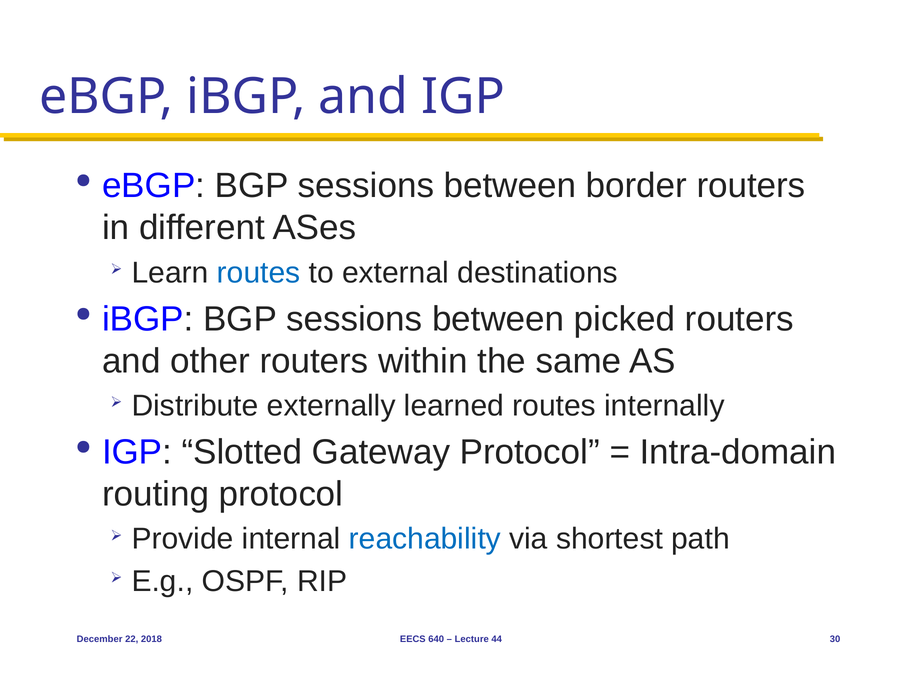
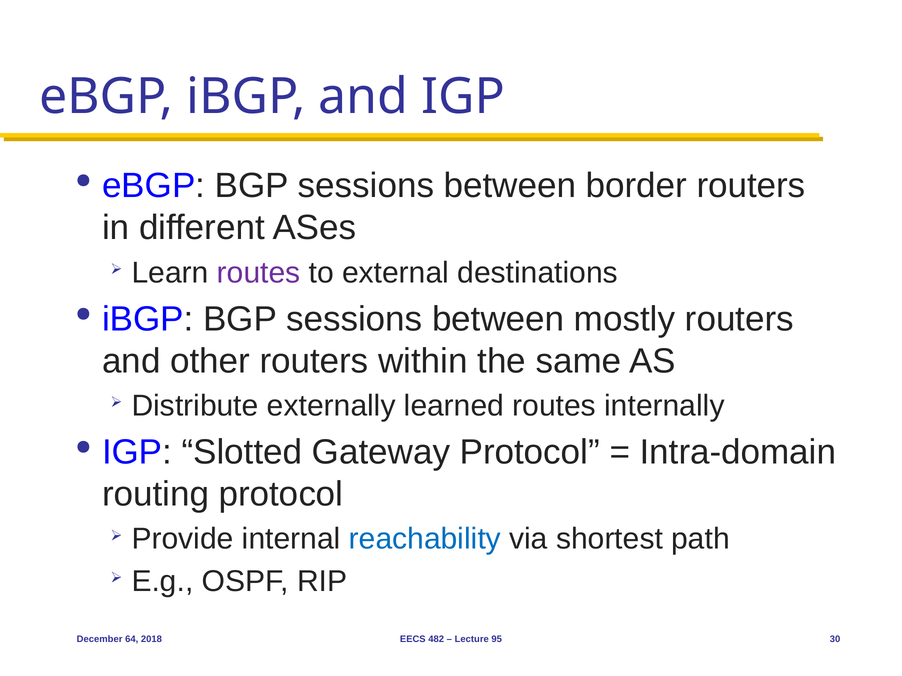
routes at (259, 273) colour: blue -> purple
picked: picked -> mostly
22: 22 -> 64
640: 640 -> 482
44: 44 -> 95
